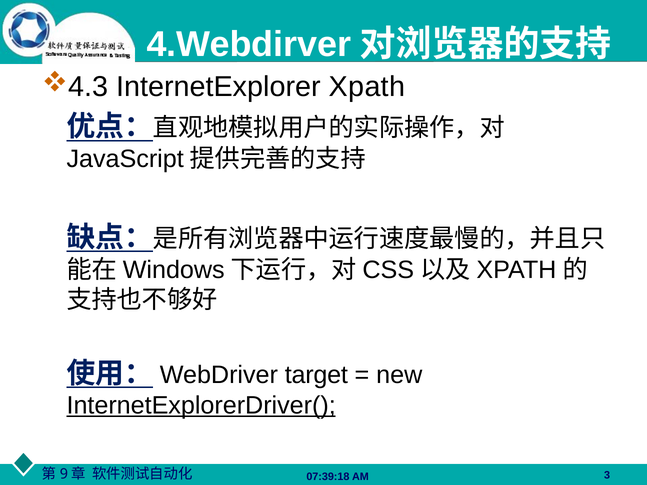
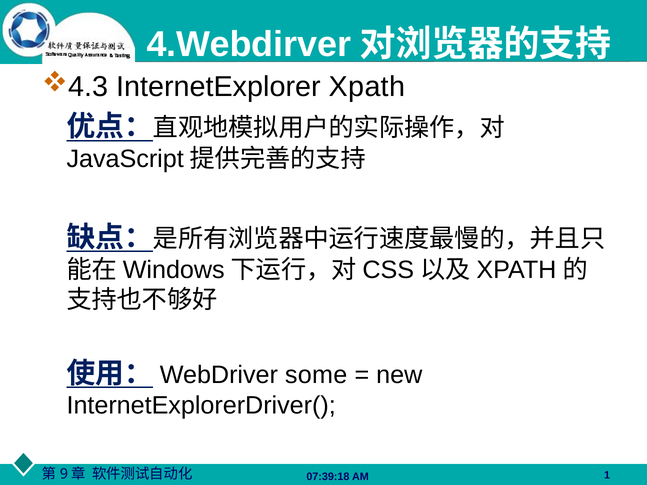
target: target -> some
InternetExplorerDriver( underline: present -> none
3: 3 -> 1
